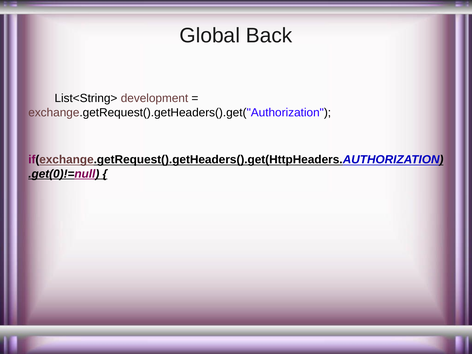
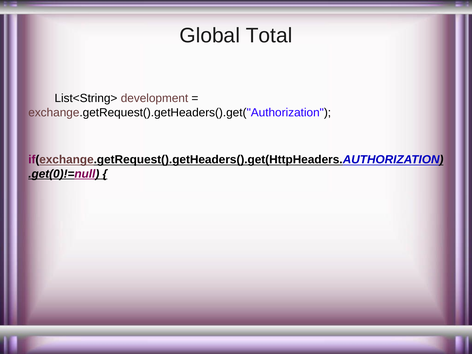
Back: Back -> Total
